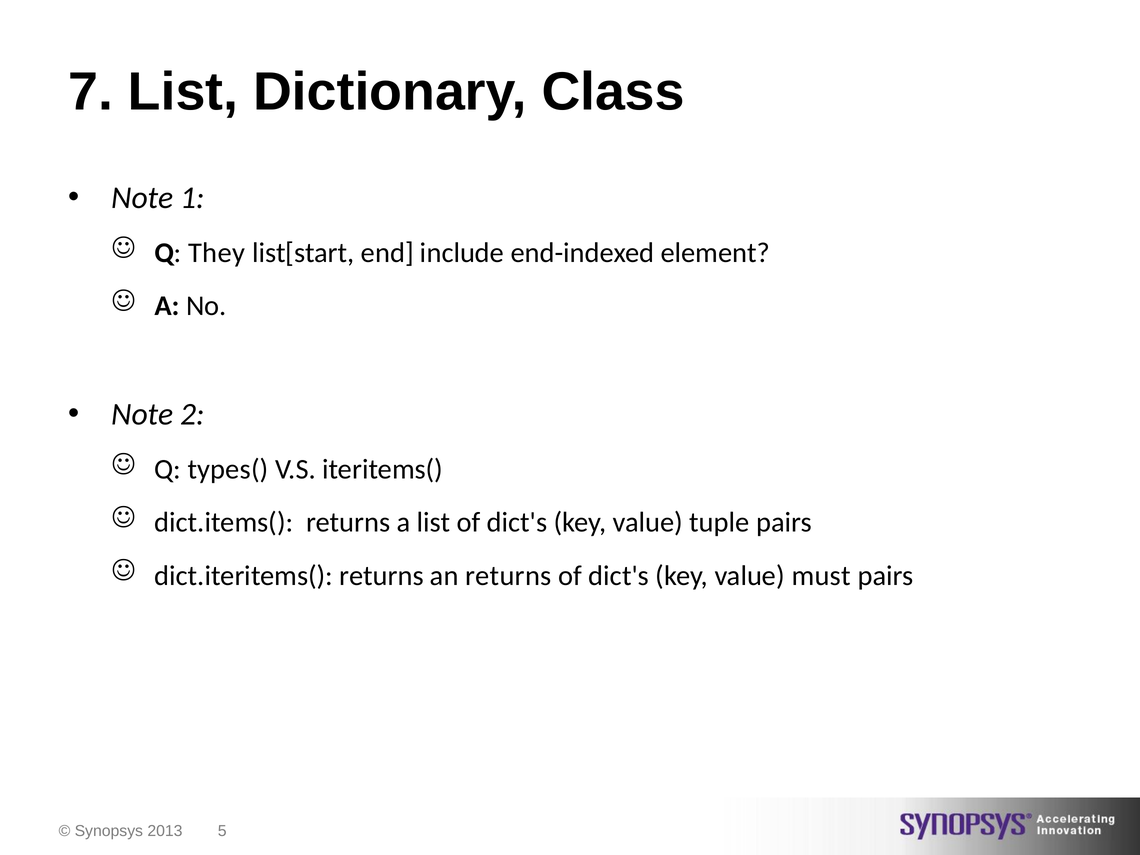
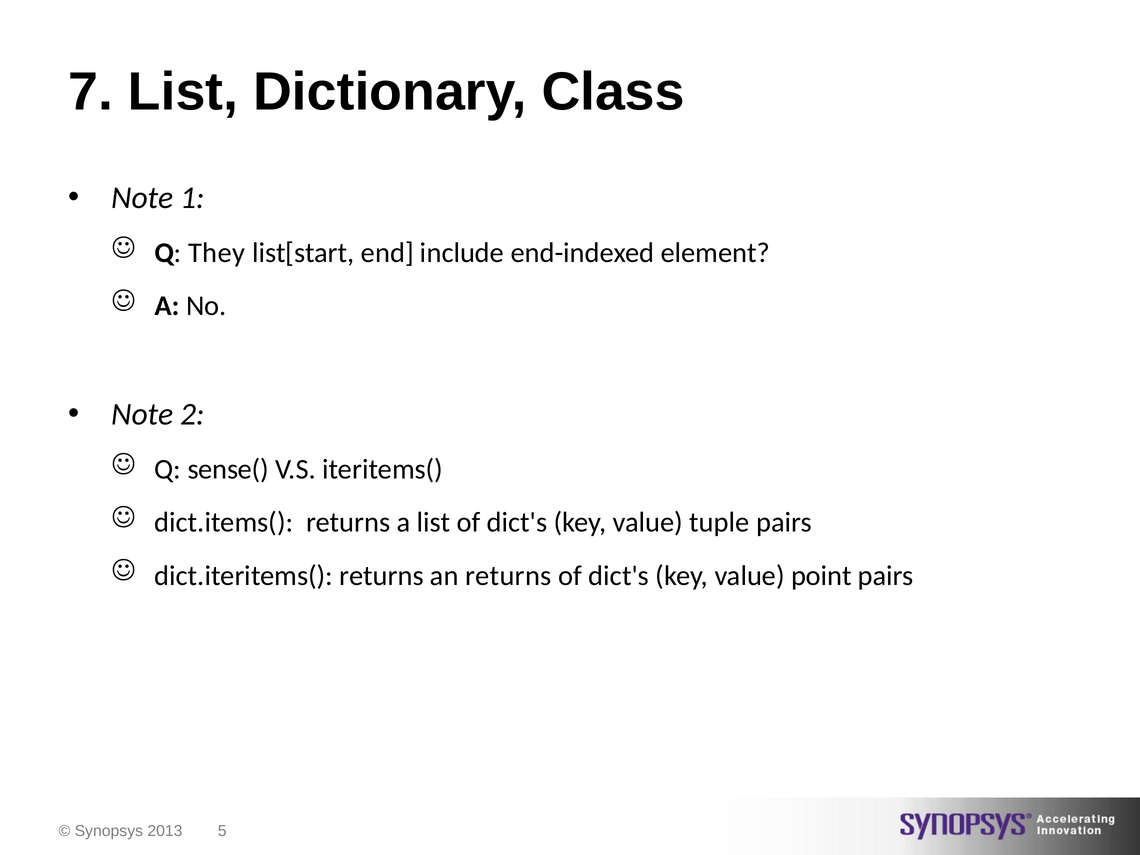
types(: types( -> sense(
must: must -> point
